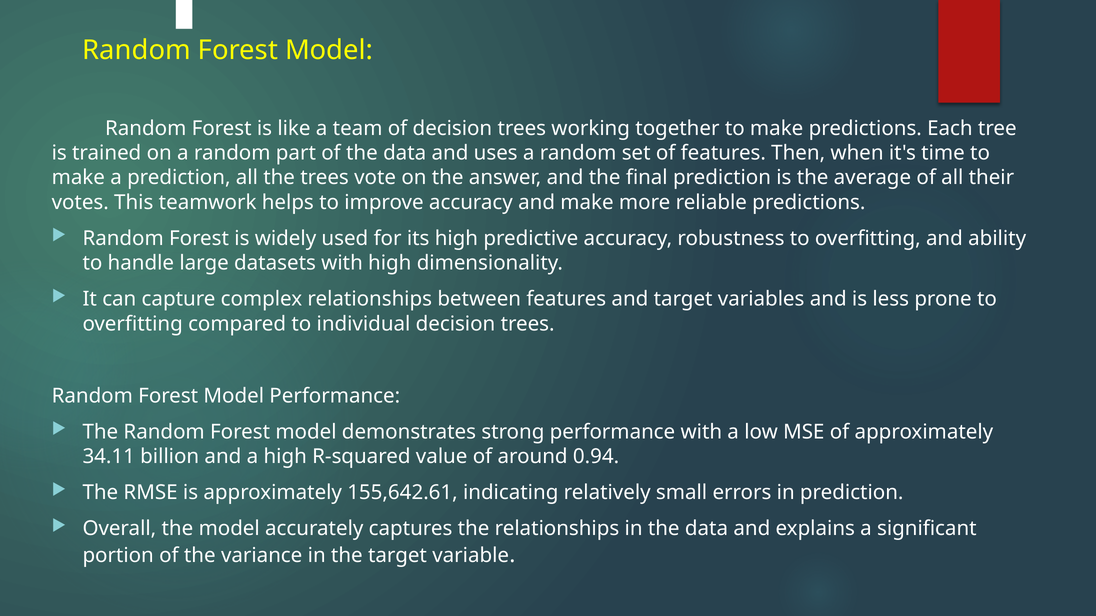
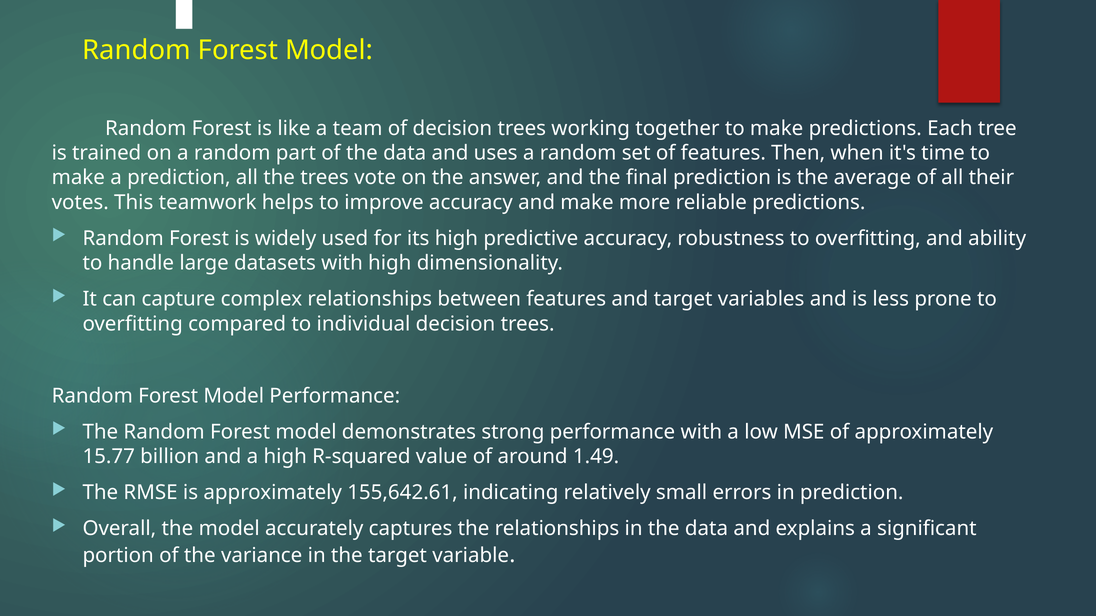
34.11: 34.11 -> 15.77
0.94: 0.94 -> 1.49
